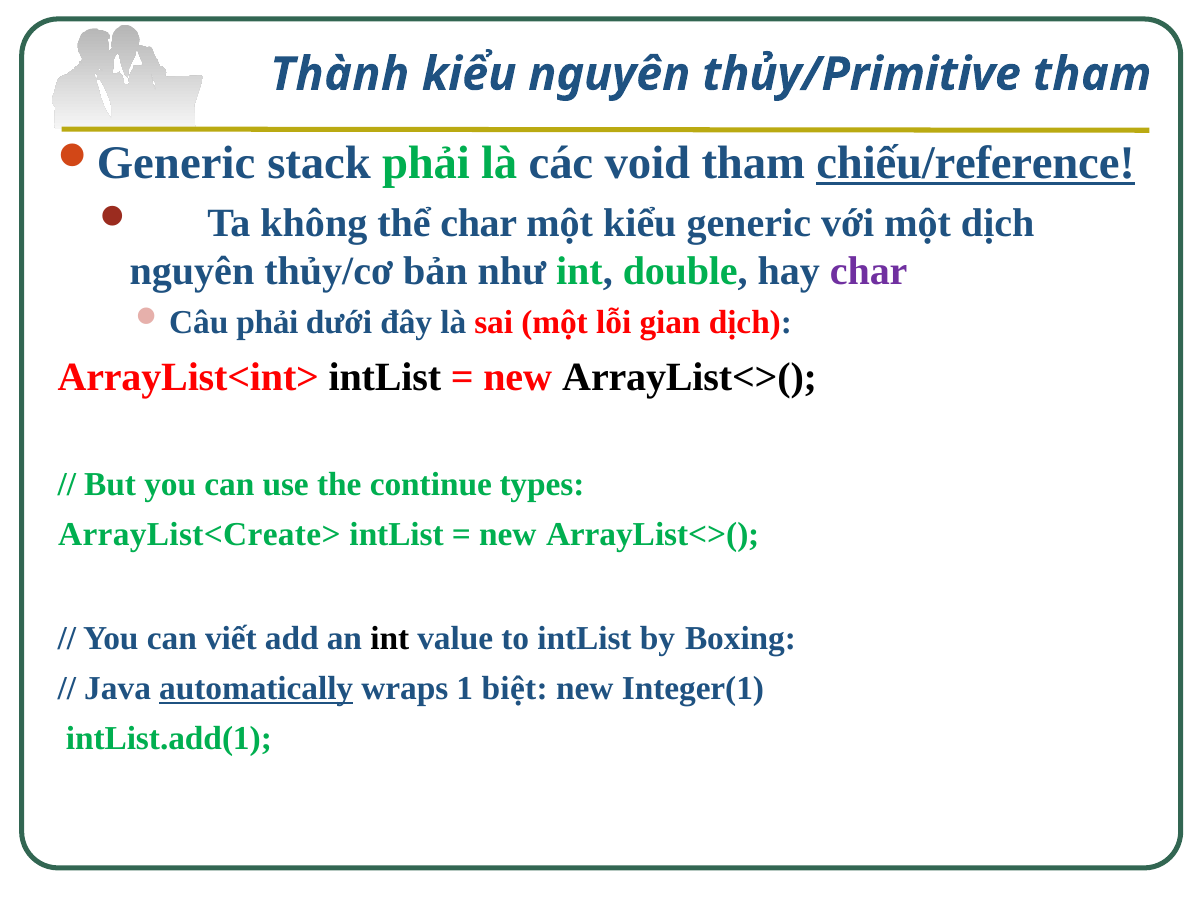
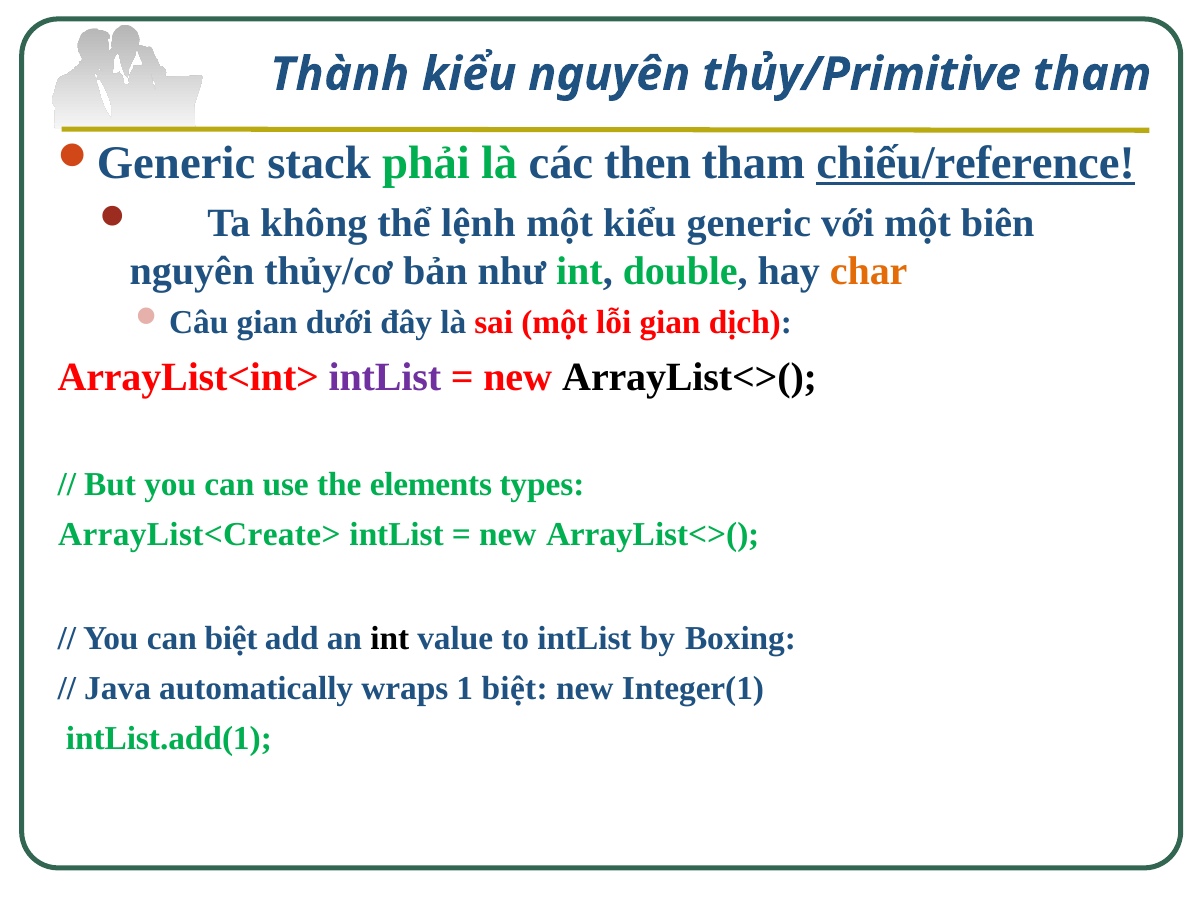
void: void -> then
thể char: char -> lệnh
một dịch: dịch -> biên
char at (869, 271) colour: purple -> orange
phải at (267, 322): phải -> gian
intList at (385, 377) colour: black -> purple
continue: continue -> elements
can viết: viết -> biệt
automatically underline: present -> none
